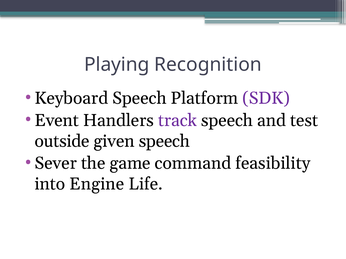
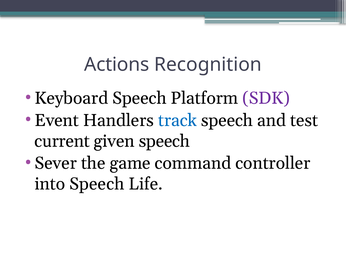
Playing: Playing -> Actions
track colour: purple -> blue
outside: outside -> current
feasibility: feasibility -> controller
into Engine: Engine -> Speech
